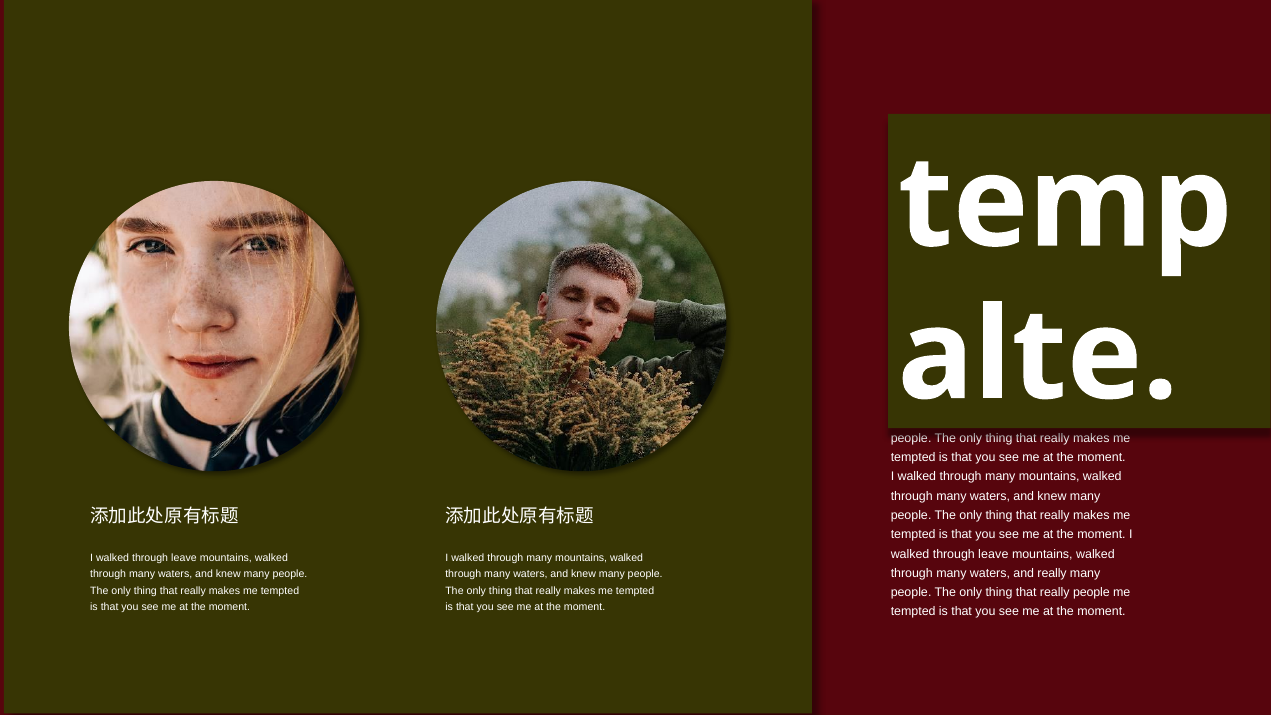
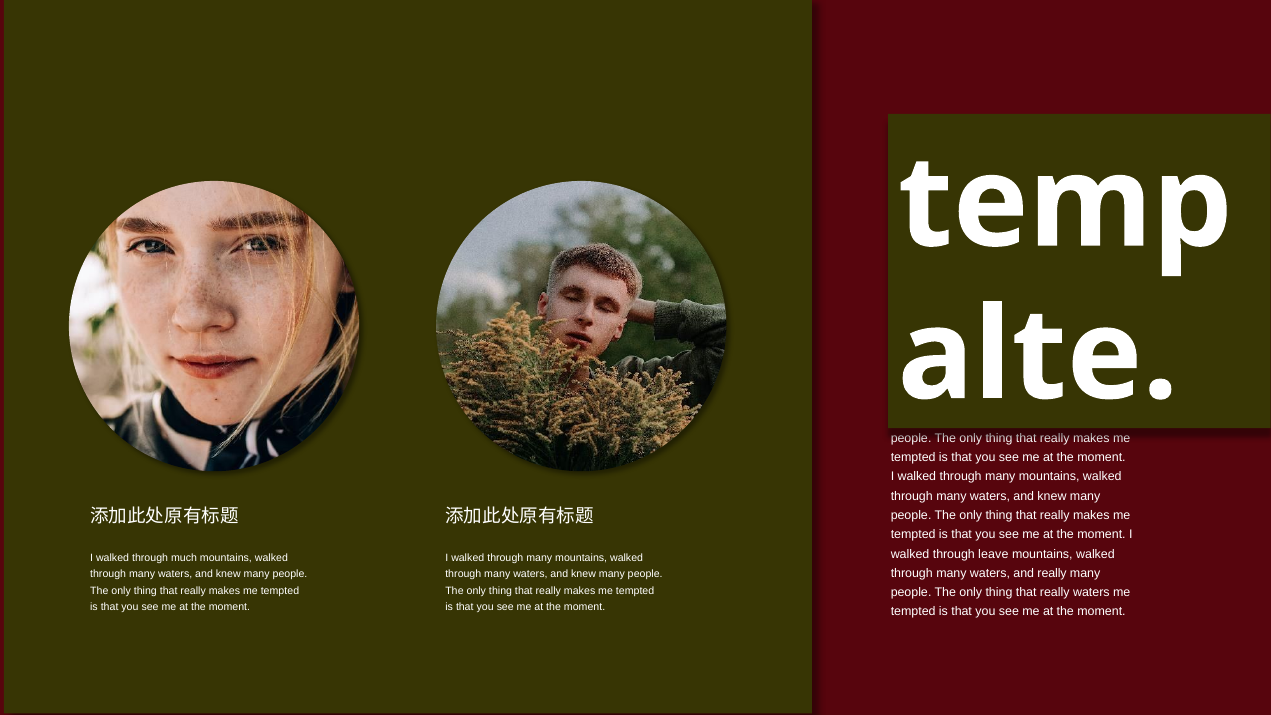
leave at (184, 558): leave -> much
really people: people -> waters
